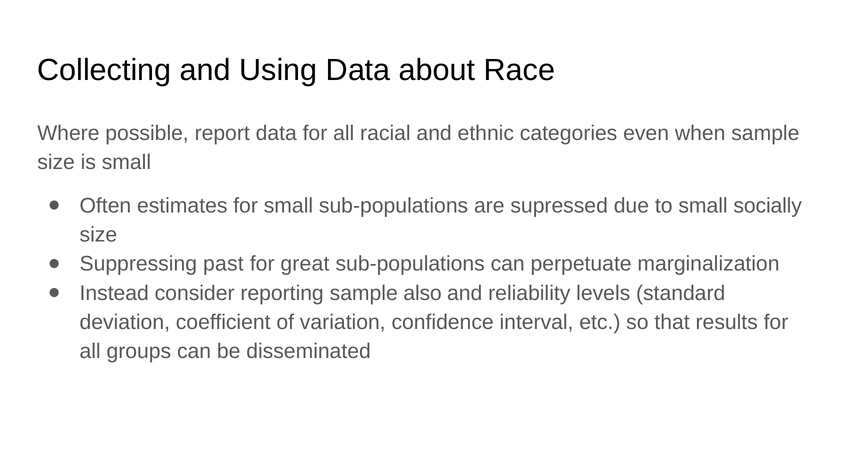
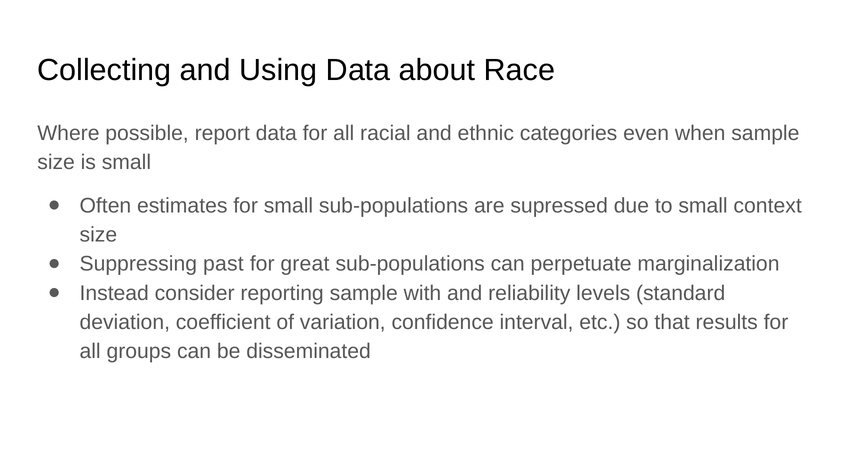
socially: socially -> context
also: also -> with
